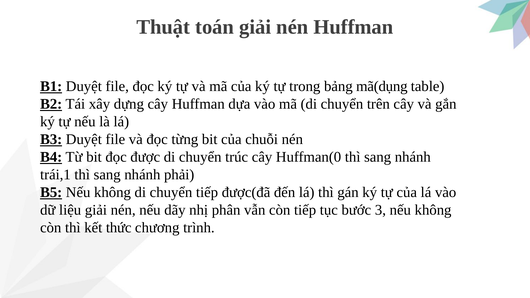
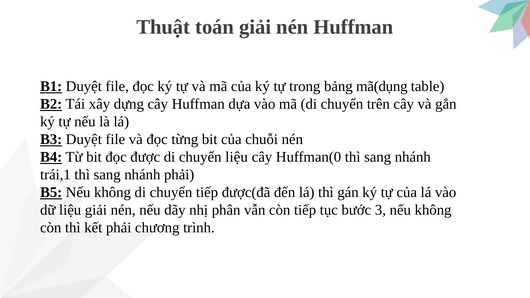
chuyển trúc: trúc -> liệu
kết thức: thức -> phải
